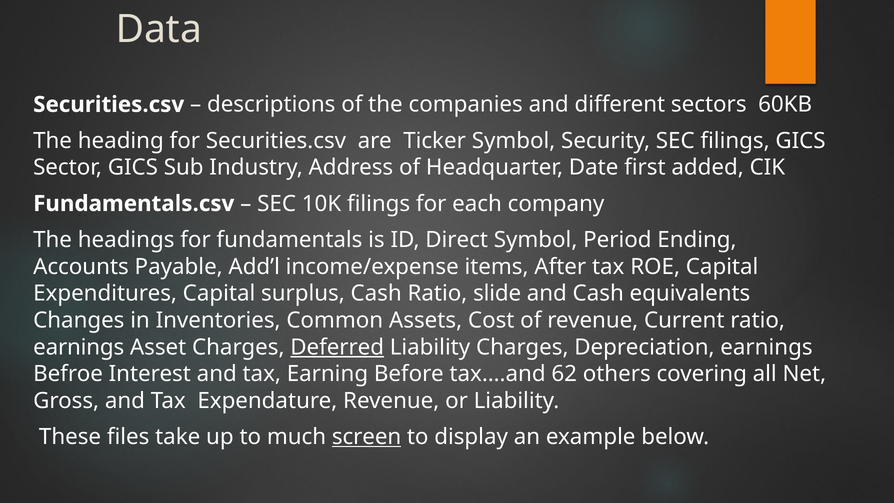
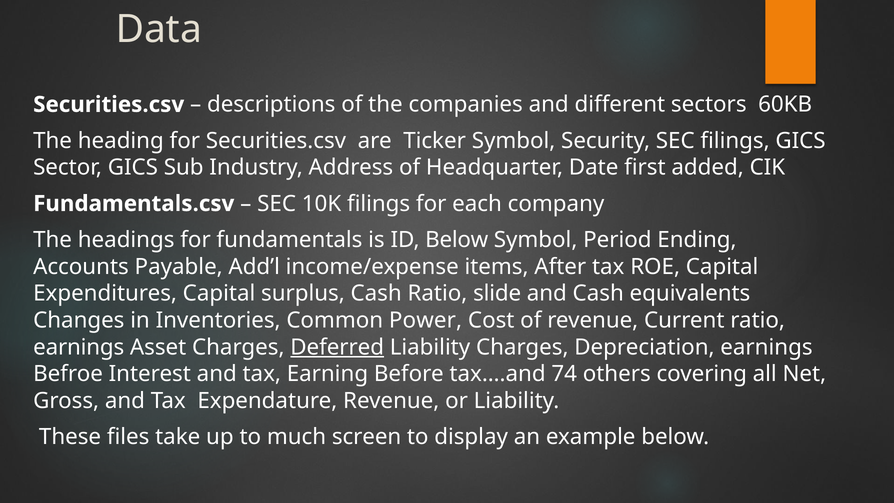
ID Direct: Direct -> Below
Assets: Assets -> Power
62: 62 -> 74
screen underline: present -> none
